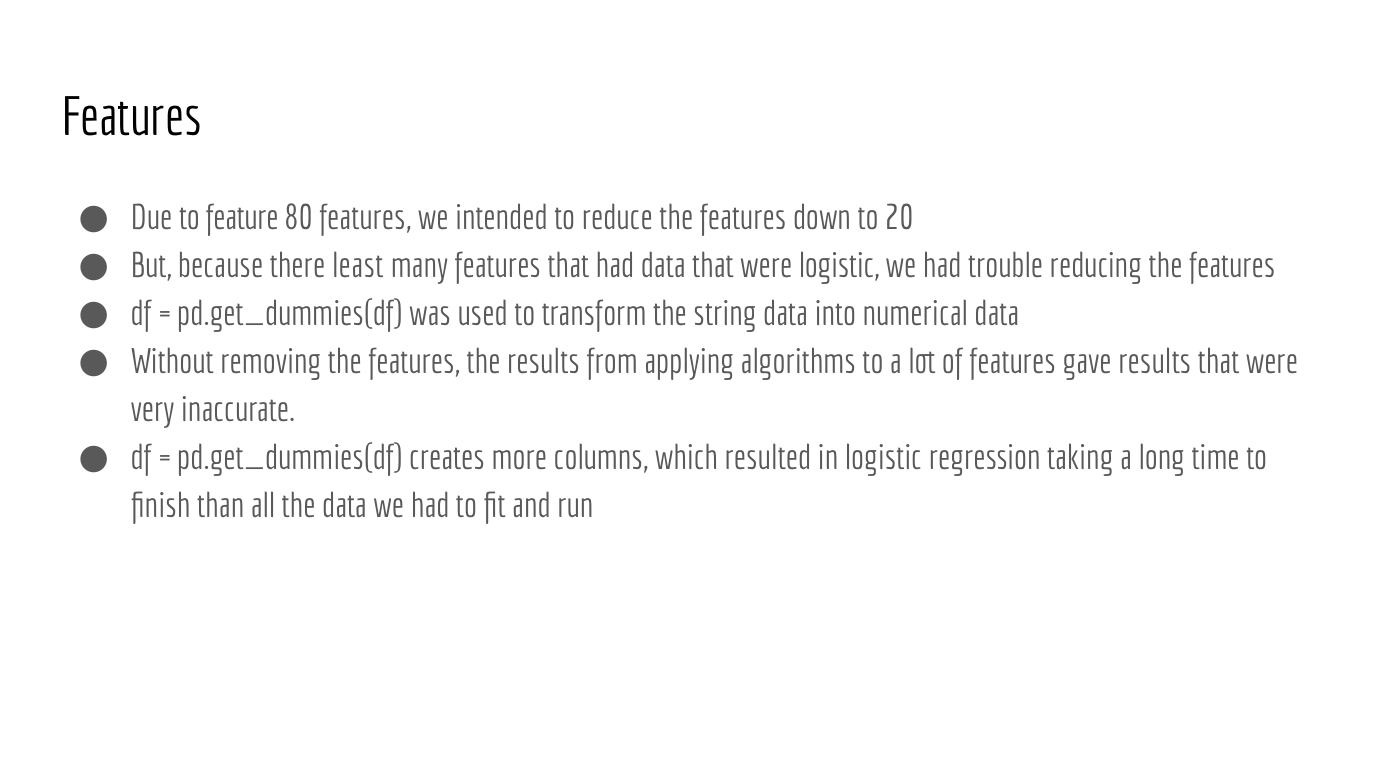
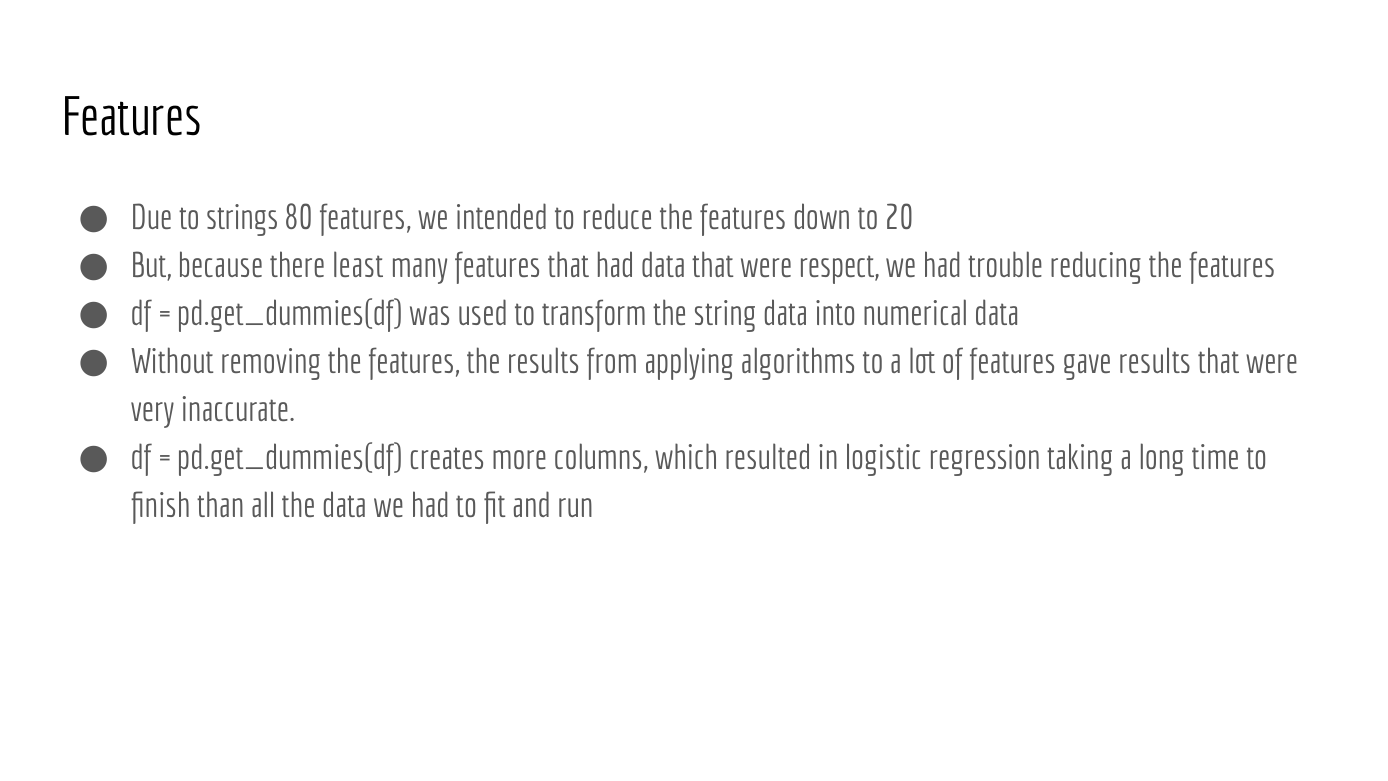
feature: feature -> strings
were logistic: logistic -> respect
